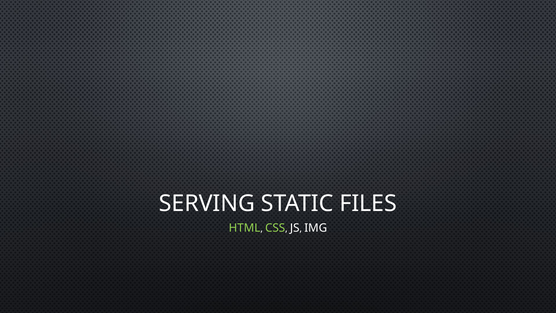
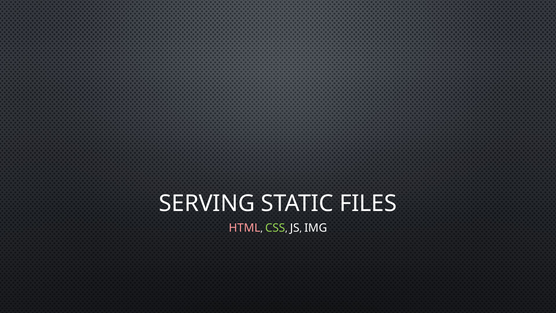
HTML colour: light green -> pink
